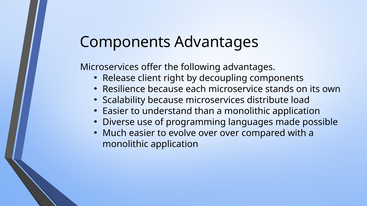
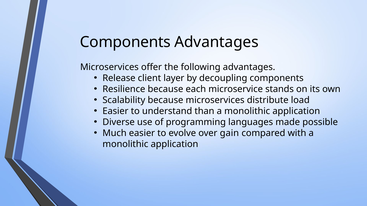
right: right -> layer
over over: over -> gain
